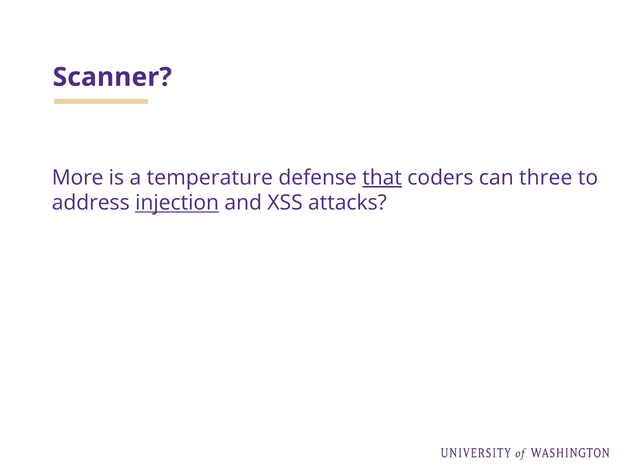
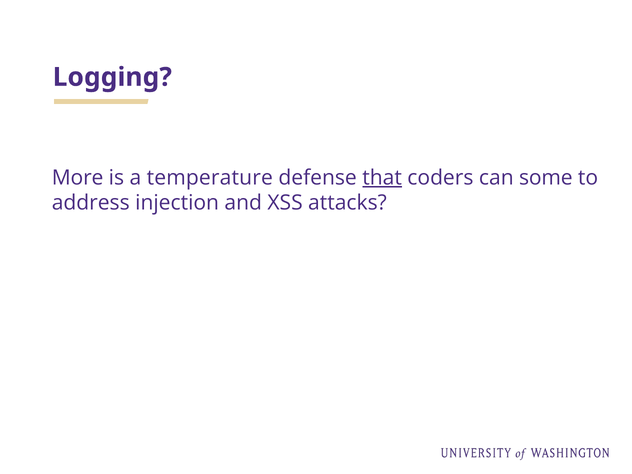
Scanner: Scanner -> Logging
three: three -> some
injection underline: present -> none
